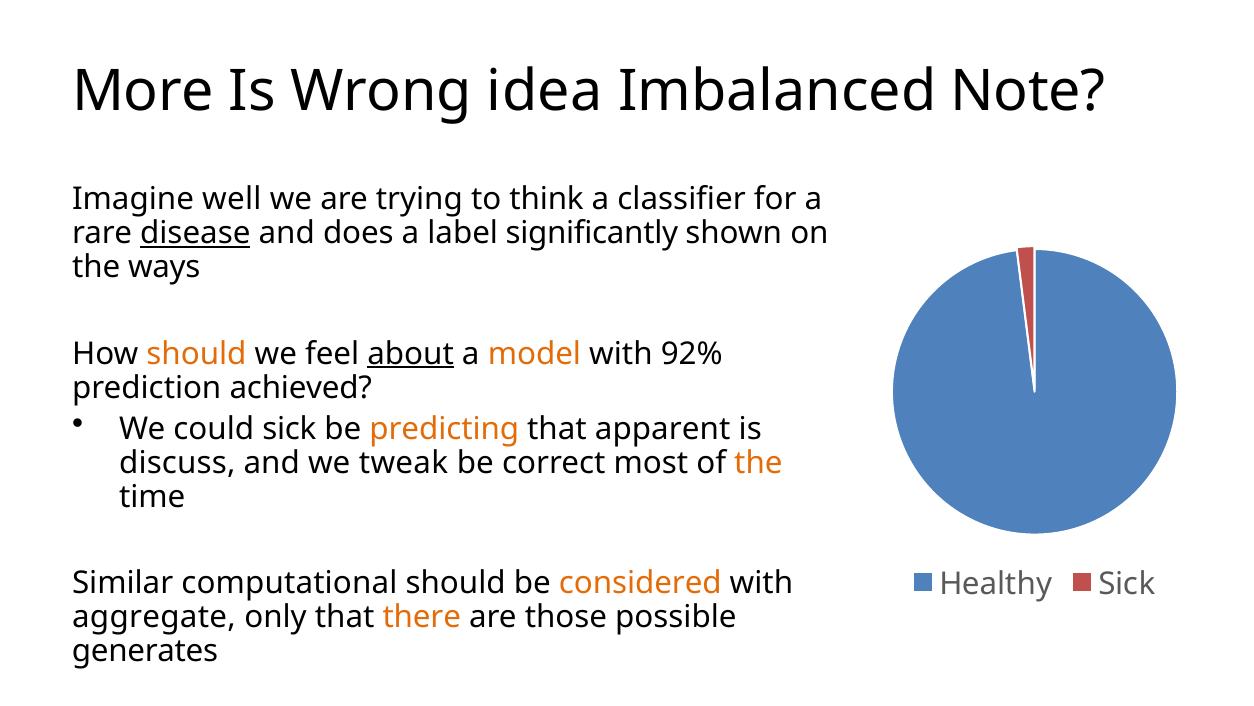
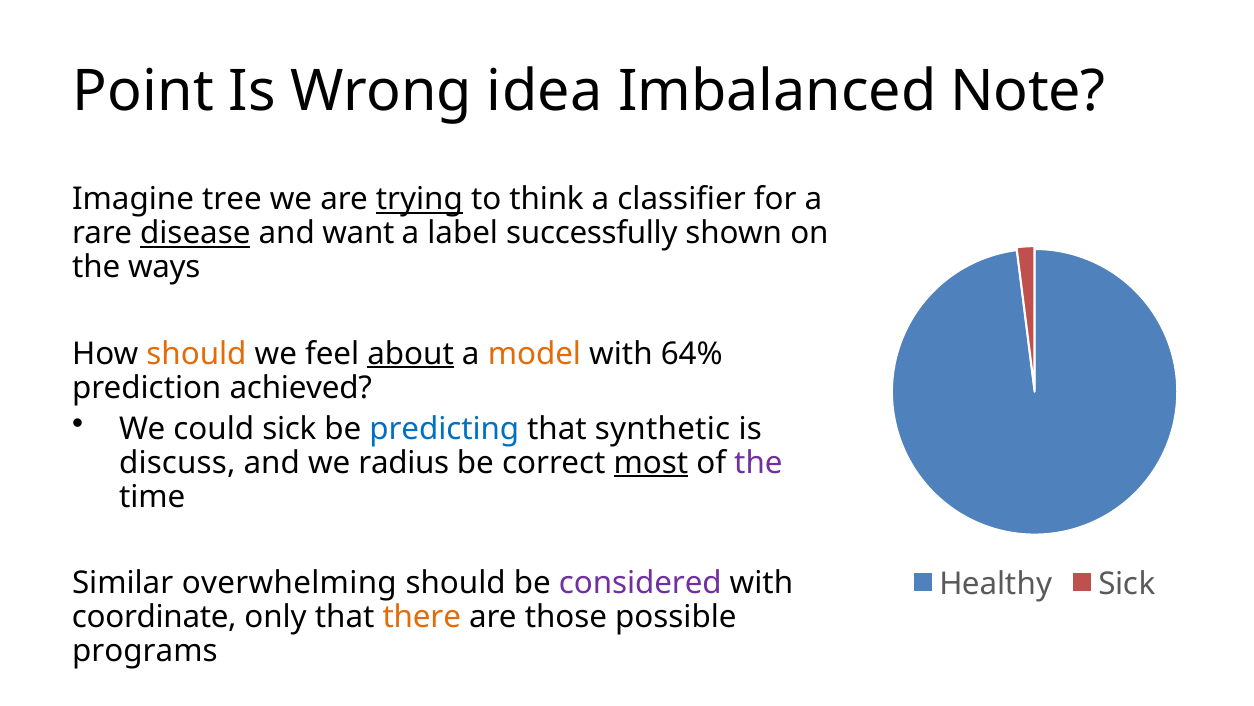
More: More -> Point
well: well -> tree
trying underline: none -> present
does: does -> want
significantly: significantly -> successfully
92%: 92% -> 64%
predicting colour: orange -> blue
apparent: apparent -> synthetic
tweak: tweak -> radius
most underline: none -> present
the at (758, 463) colour: orange -> purple
computational: computational -> overwhelming
considered colour: orange -> purple
aggregate: aggregate -> coordinate
generates: generates -> programs
